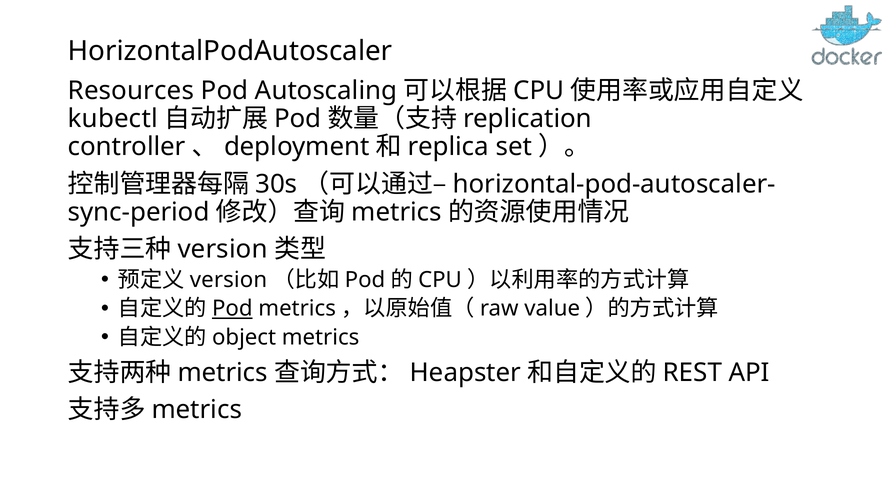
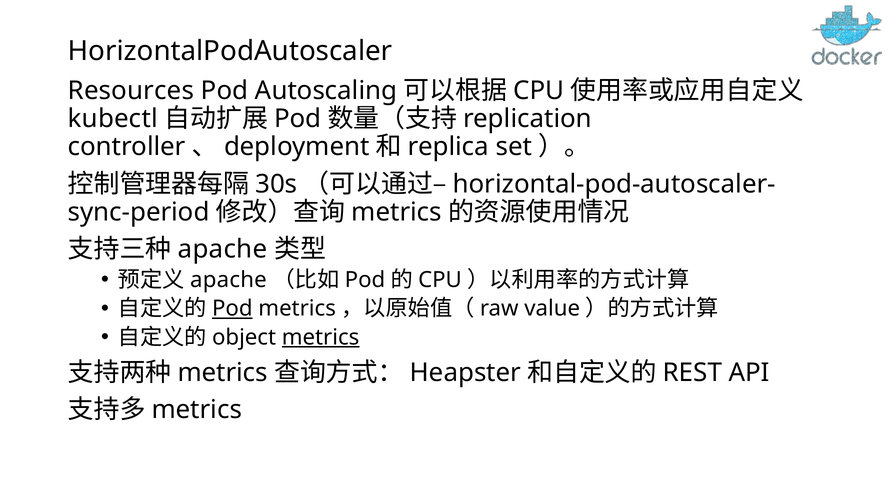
version at (223, 249): version -> apache
version at (228, 280): version -> apache
metrics at (321, 337) underline: none -> present
